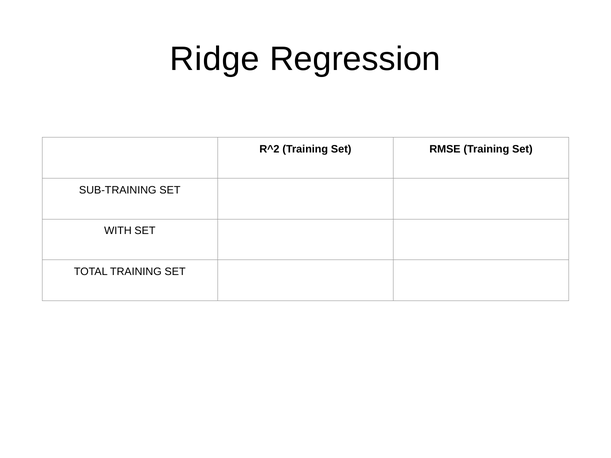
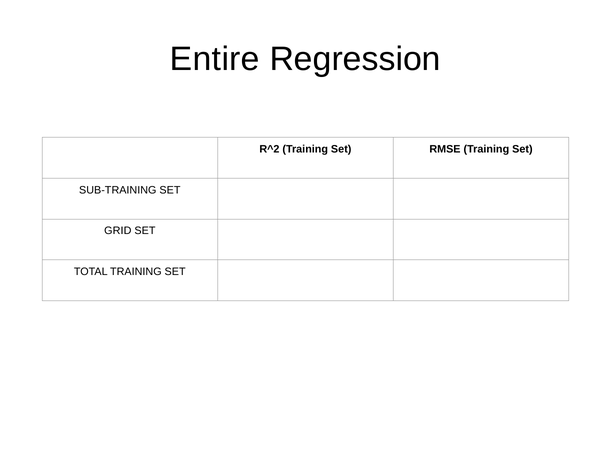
Ridge: Ridge -> Entire
WITH: WITH -> GRID
